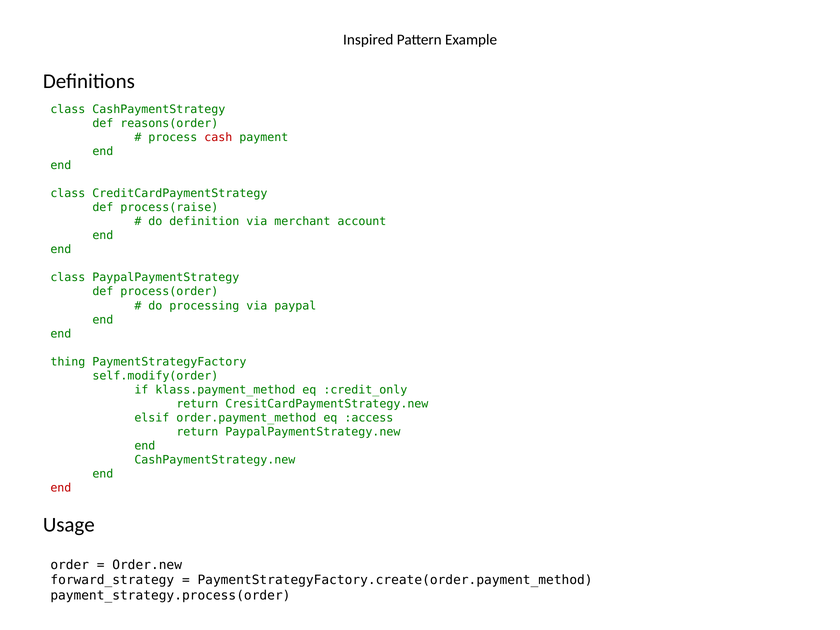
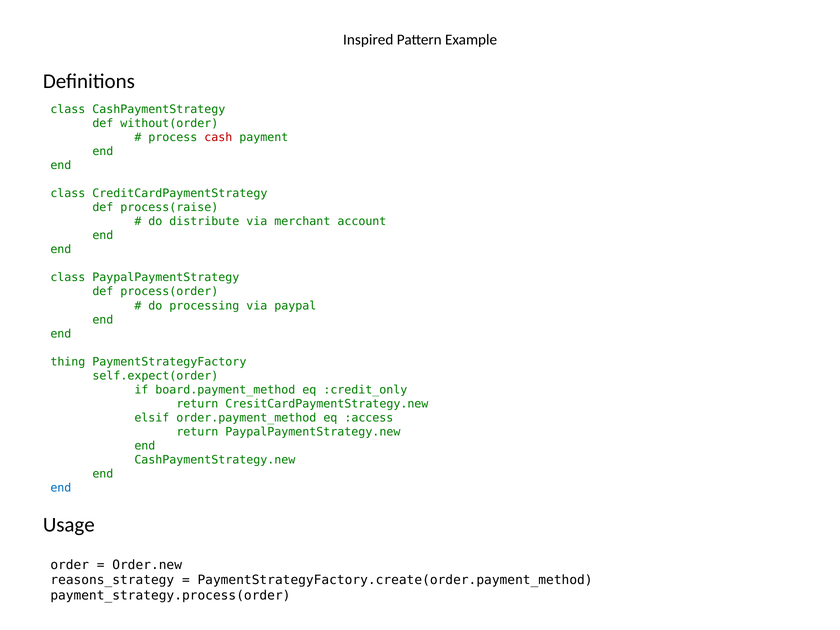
reasons(order: reasons(order -> without(order
definition: definition -> distribute
self.modify(order: self.modify(order -> self.expect(order
klass.payment_method: klass.payment_method -> board.payment_method
end at (61, 488) colour: red -> blue
forward_strategy: forward_strategy -> reasons_strategy
